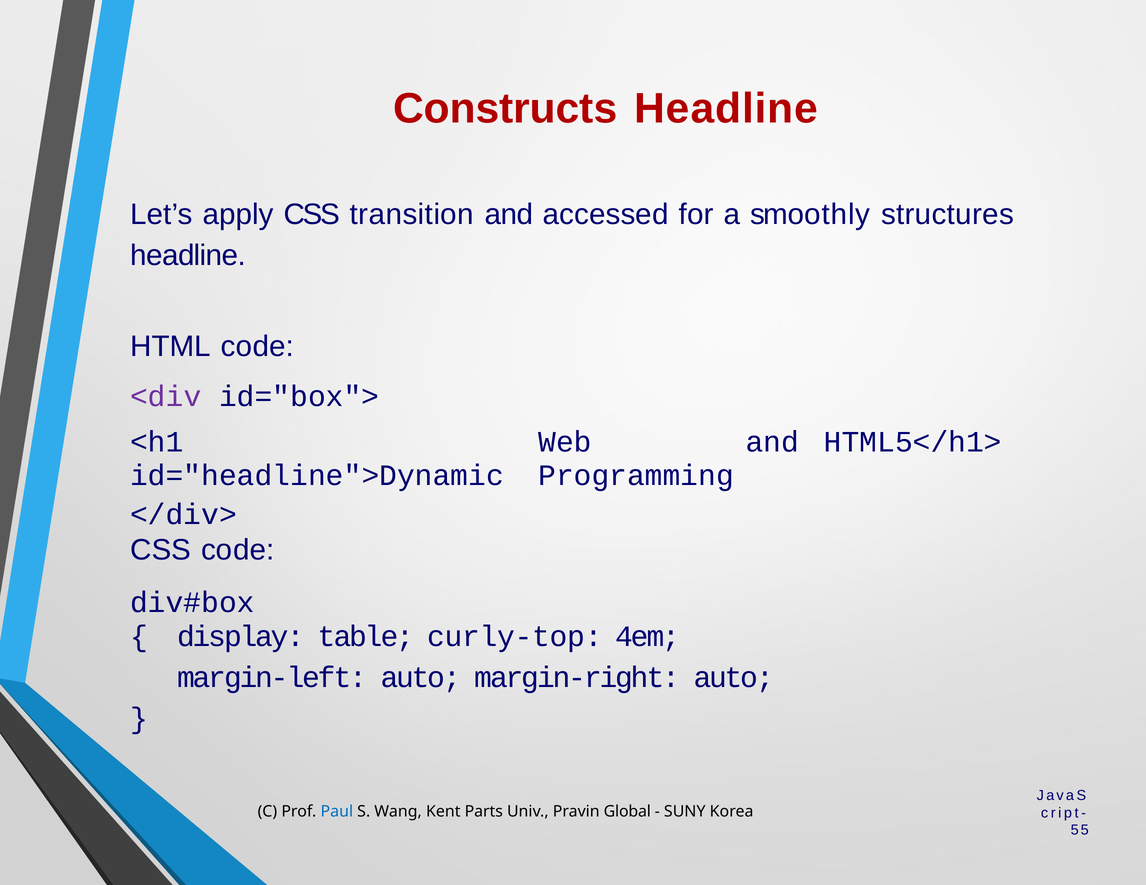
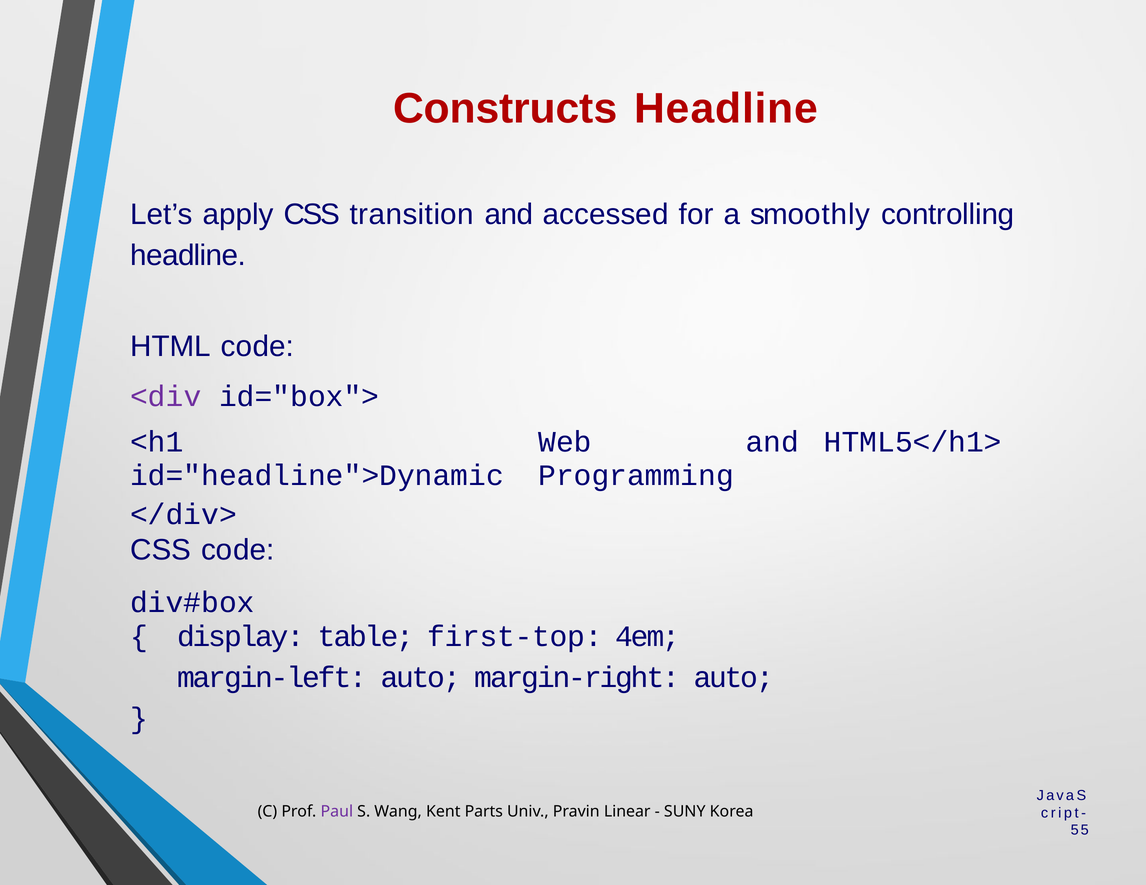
structures: structures -> controlling
curly-top: curly-top -> first-top
Paul colour: blue -> purple
Global: Global -> Linear
